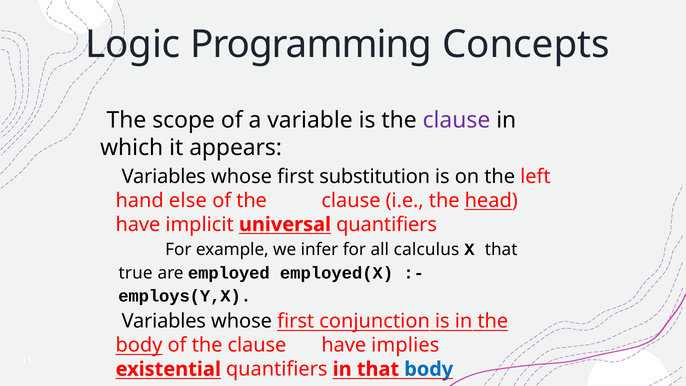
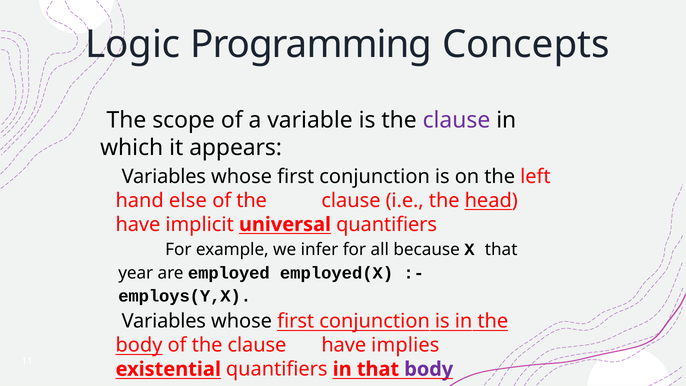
substitution at (375, 176): substitution -> conjunction
calculus: calculus -> because
true: true -> year
body at (429, 369) colour: blue -> purple
